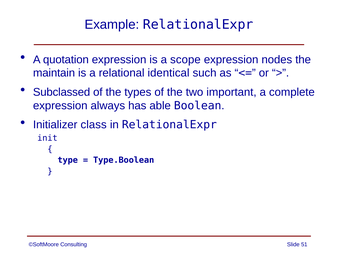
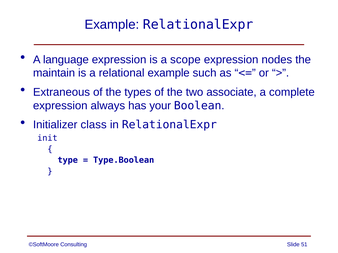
quotation: quotation -> language
relational identical: identical -> example
Subclassed: Subclassed -> Extraneous
important: important -> associate
able: able -> your
